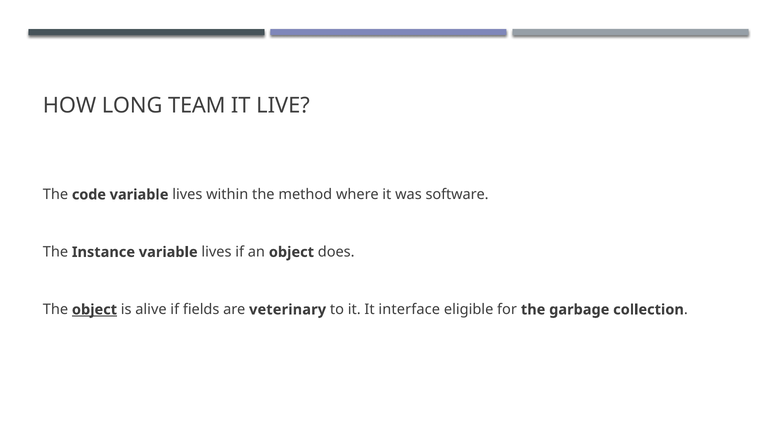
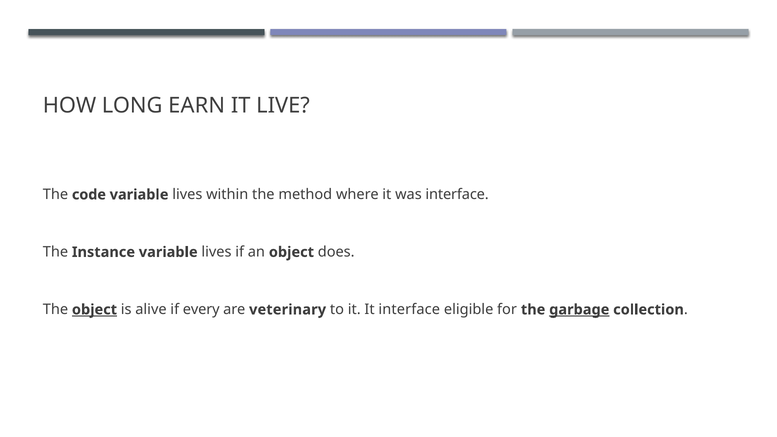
TEAM: TEAM -> EARN
was software: software -> interface
fields: fields -> every
garbage underline: none -> present
